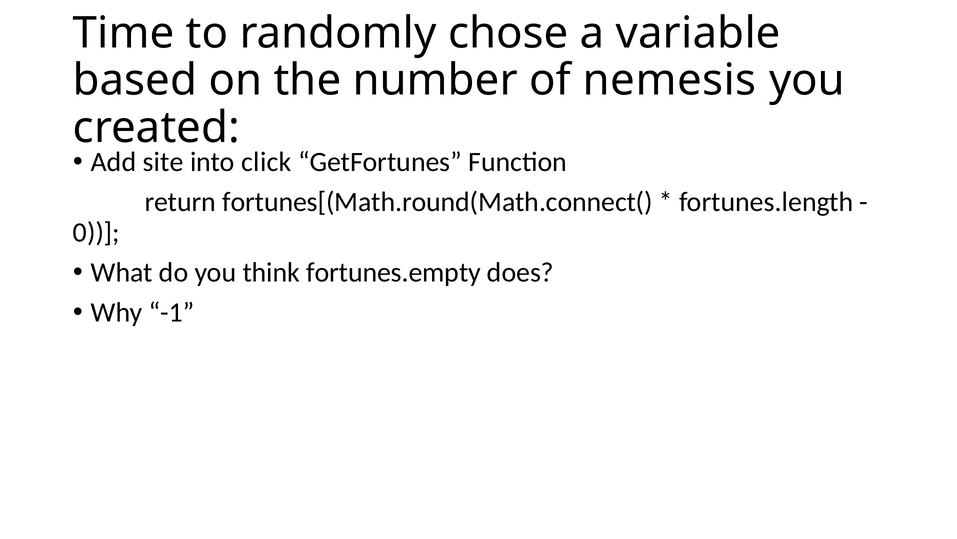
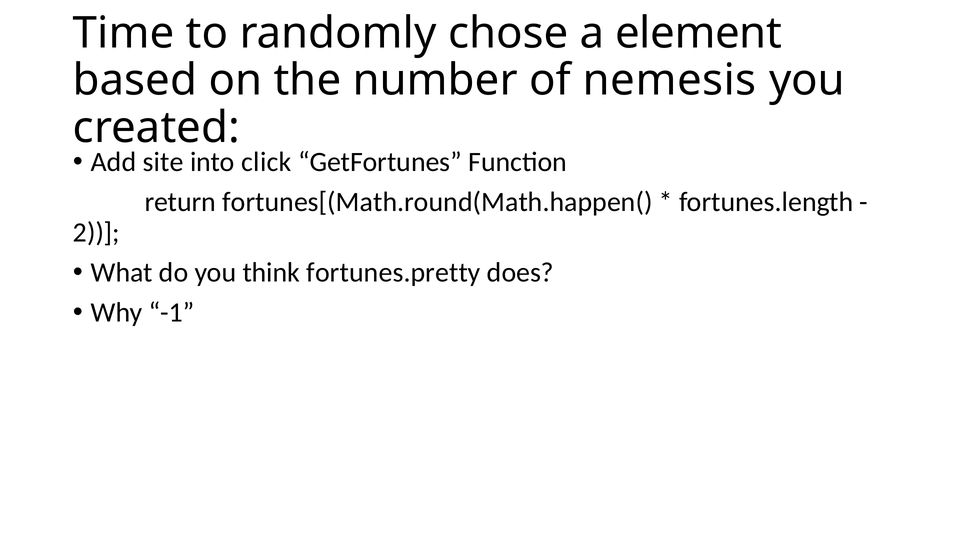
variable: variable -> element
fortunes[(Math.round(Math.connect(: fortunes[(Math.round(Math.connect( -> fortunes[(Math.round(Math.happen(
0: 0 -> 2
fortunes.empty: fortunes.empty -> fortunes.pretty
